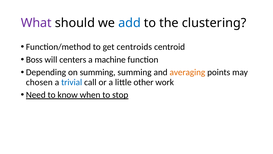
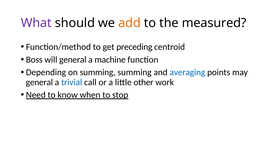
add colour: blue -> orange
clustering: clustering -> measured
centroids: centroids -> preceding
will centers: centers -> general
averaging colour: orange -> blue
chosen at (39, 82): chosen -> general
